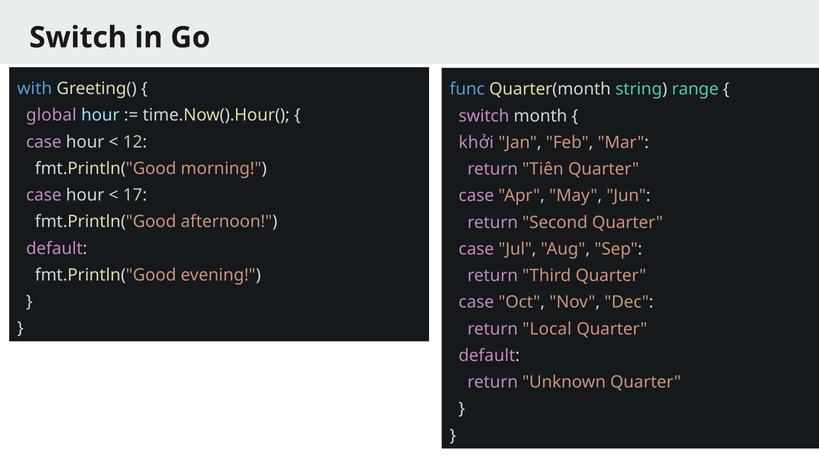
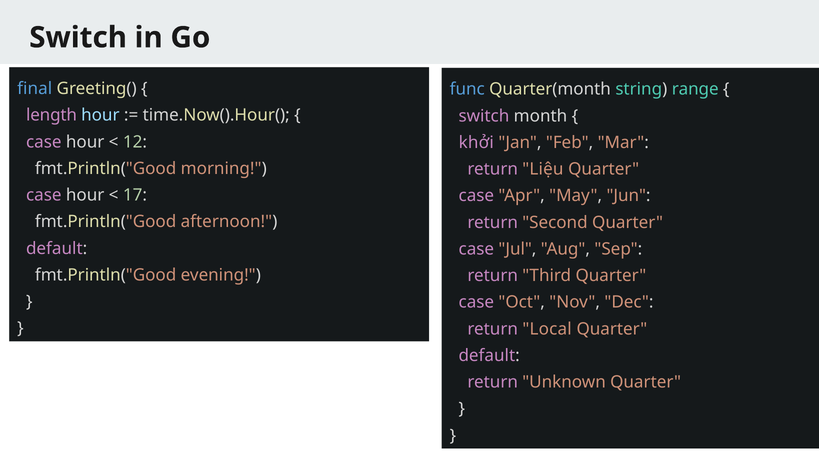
with: with -> final
global: global -> length
Tiên: Tiên -> Liệu
